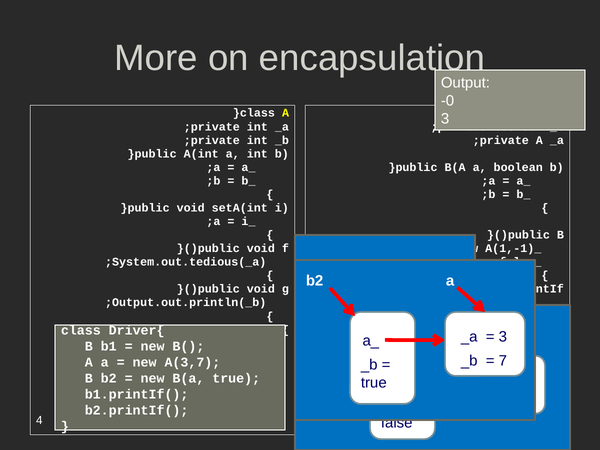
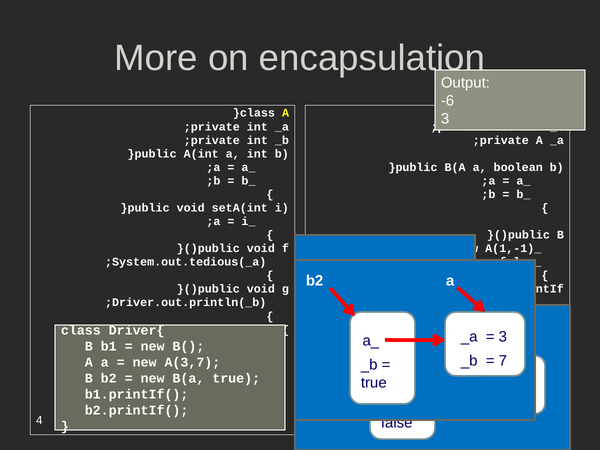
-0: -0 -> -6
Output.out.println(_b: Output.out.println(_b -> Driver.out.println(_b
